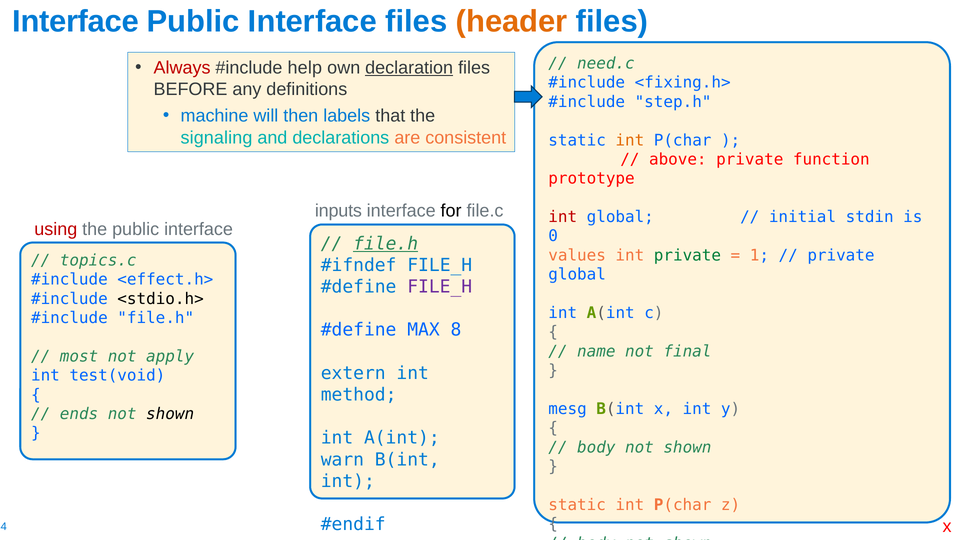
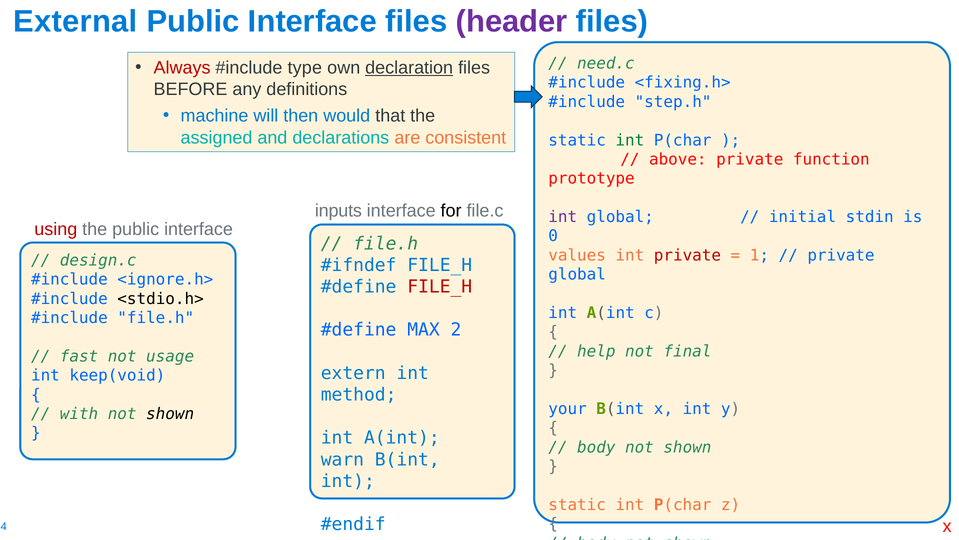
Interface at (76, 22): Interface -> External
header colour: orange -> purple
help: help -> type
labels: labels -> would
signaling: signaling -> assigned
int at (630, 140) colour: orange -> green
int at (563, 217) colour: red -> purple
file.h at (386, 243) underline: present -> none
private at (687, 255) colour: green -> red
topics.c: topics.c -> design.c
<effect.h>: <effect.h> -> <ignore.h>
FILE_H at (440, 287) colour: purple -> red
8: 8 -> 2
name: name -> help
most: most -> fast
apply: apply -> usage
test(void: test(void -> keep(void
mesg: mesg -> your
ends: ends -> with
